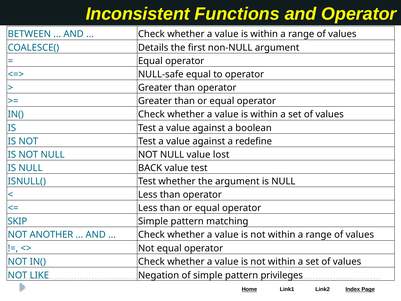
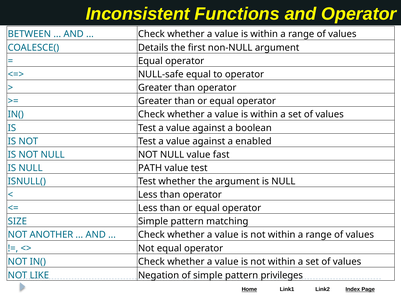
redefine: redefine -> enabled
lost: lost -> fast
BACK: BACK -> PATH
SKIP: SKIP -> SIZE
